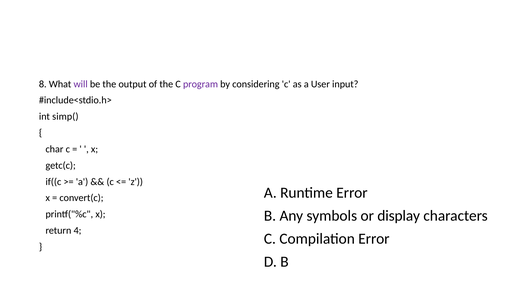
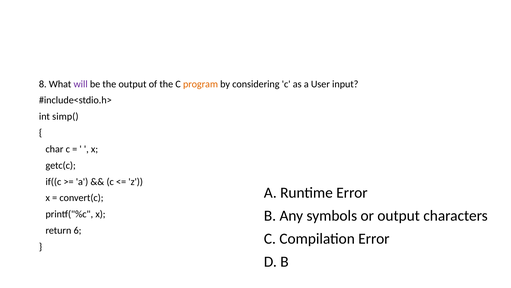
program colour: purple -> orange
or display: display -> output
4: 4 -> 6
